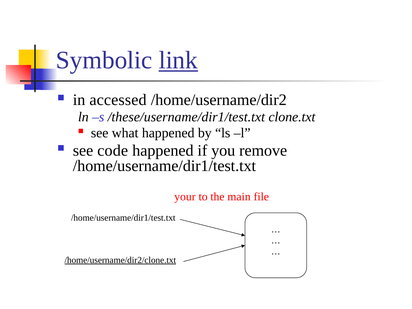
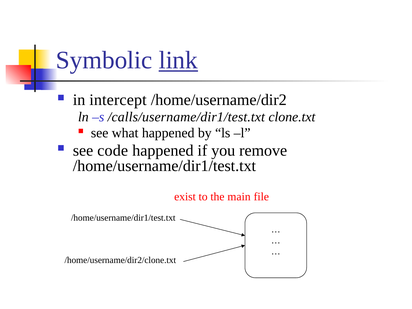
accessed: accessed -> intercept
/these/username/dir1/test.txt: /these/username/dir1/test.txt -> /calls/username/dir1/test.txt
your: your -> exist
/home/username/dir2/clone.txt underline: present -> none
